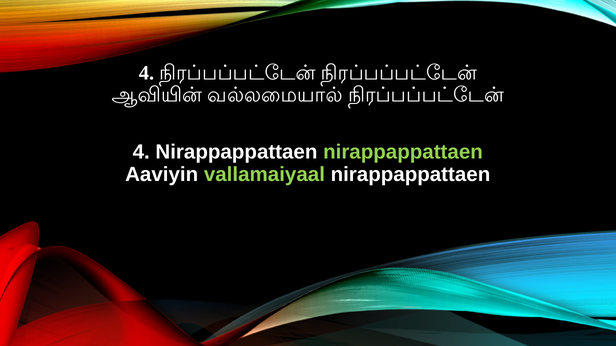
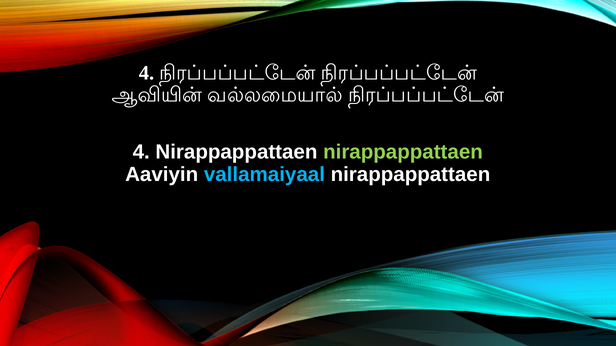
vallamaiyaal colour: light green -> light blue
